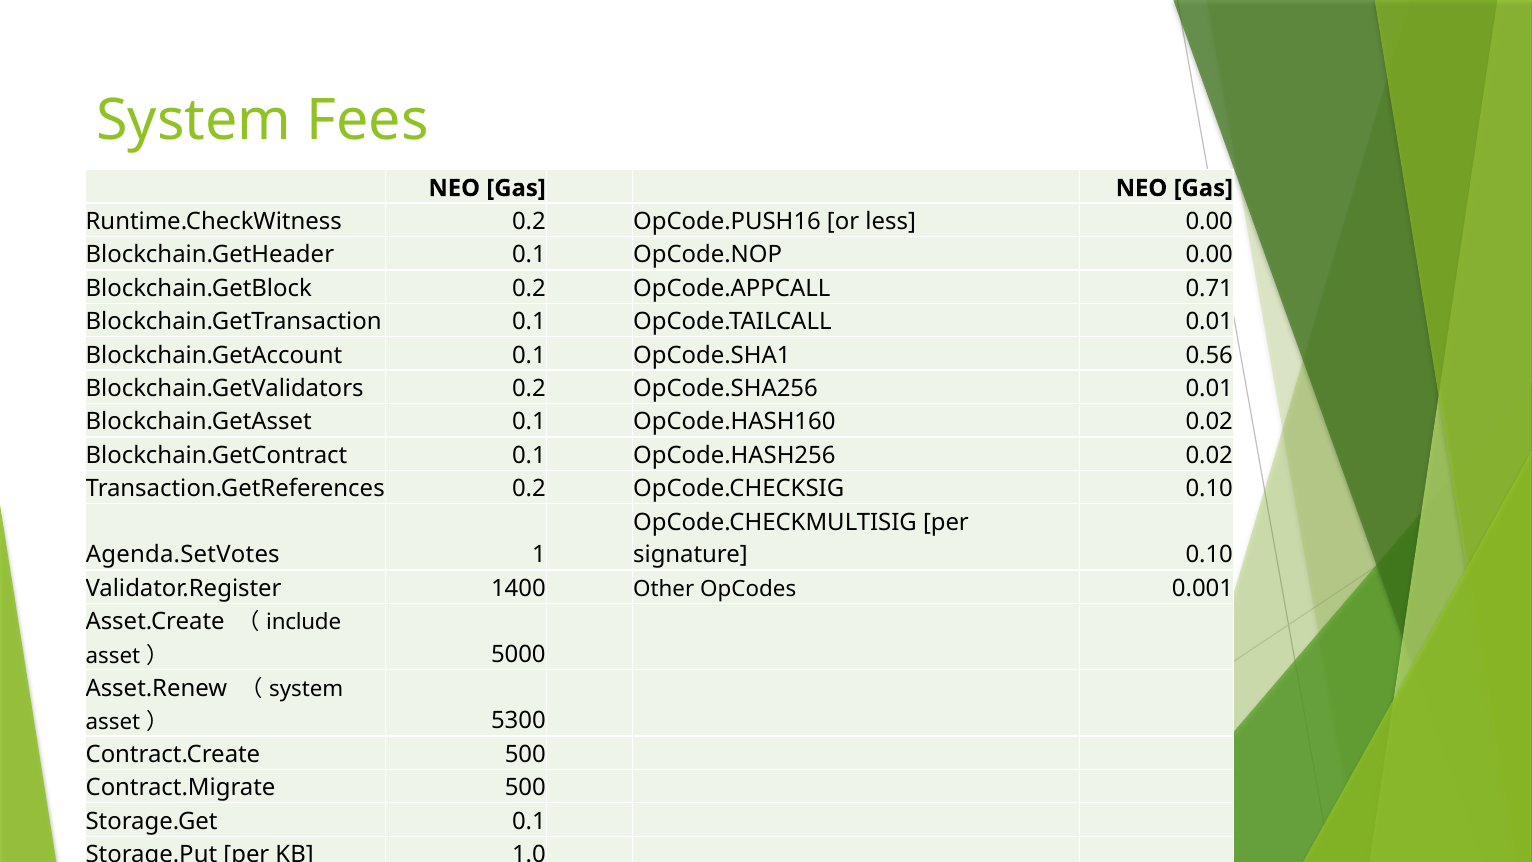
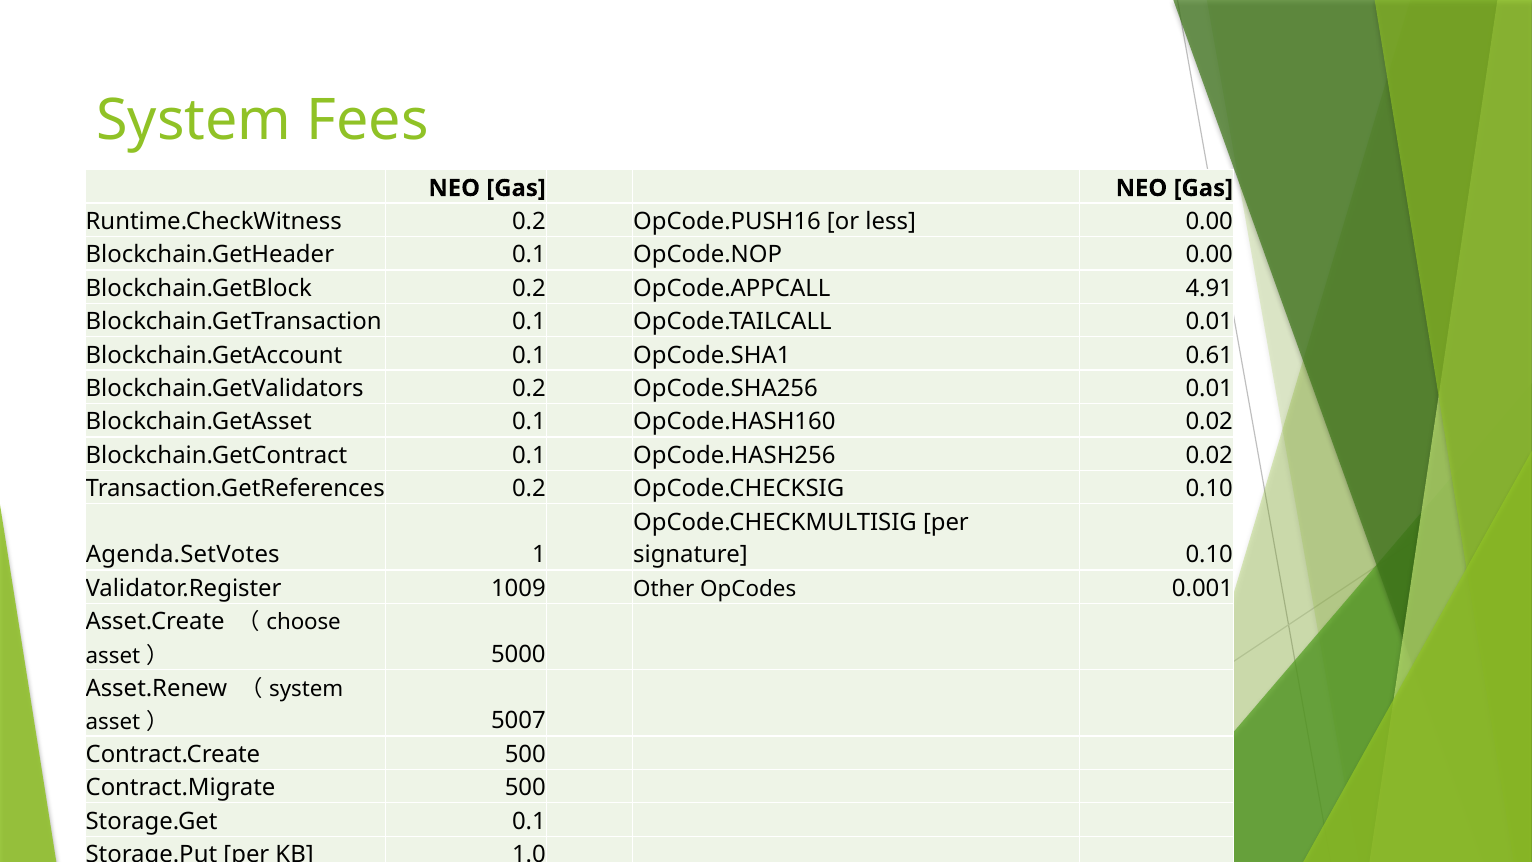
0.71: 0.71 -> 4.91
0.56: 0.56 -> 0.61
1400: 1400 -> 1009
include: include -> choose
5300: 5300 -> 5007
